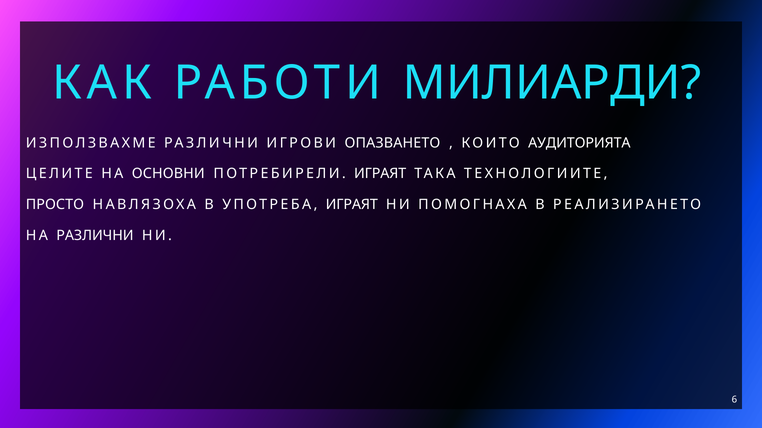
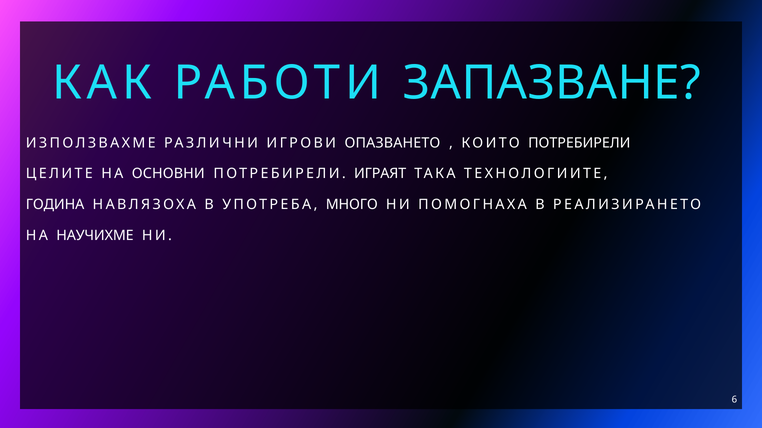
МИЛИАРДИ: МИЛИАРДИ -> ЗАПАЗВАНЕ
КОИТО АУДИТОРИЯТА: АУДИТОРИЯТА -> ПОТРЕБИРЕЛИ
ПРОСТО: ПРОСТО -> ГОДИНА
УПОТРЕБА ИГРАЯТ: ИГРАЯТ -> МНОГО
НА РАЗЛИЧНИ: РАЗЛИЧНИ -> НАУЧИХМЕ
